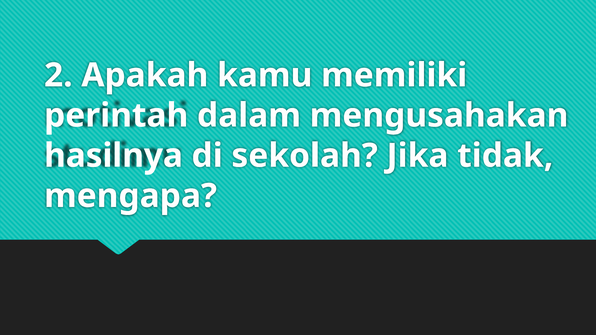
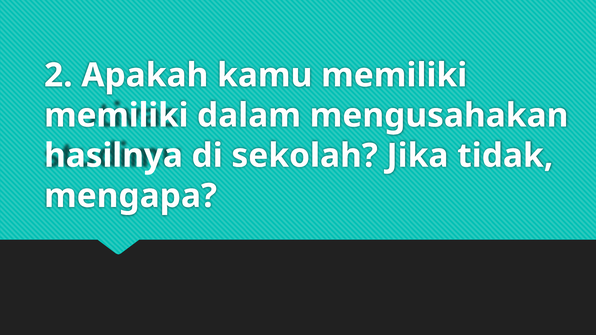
perintah at (116, 116): perintah -> memiliki
